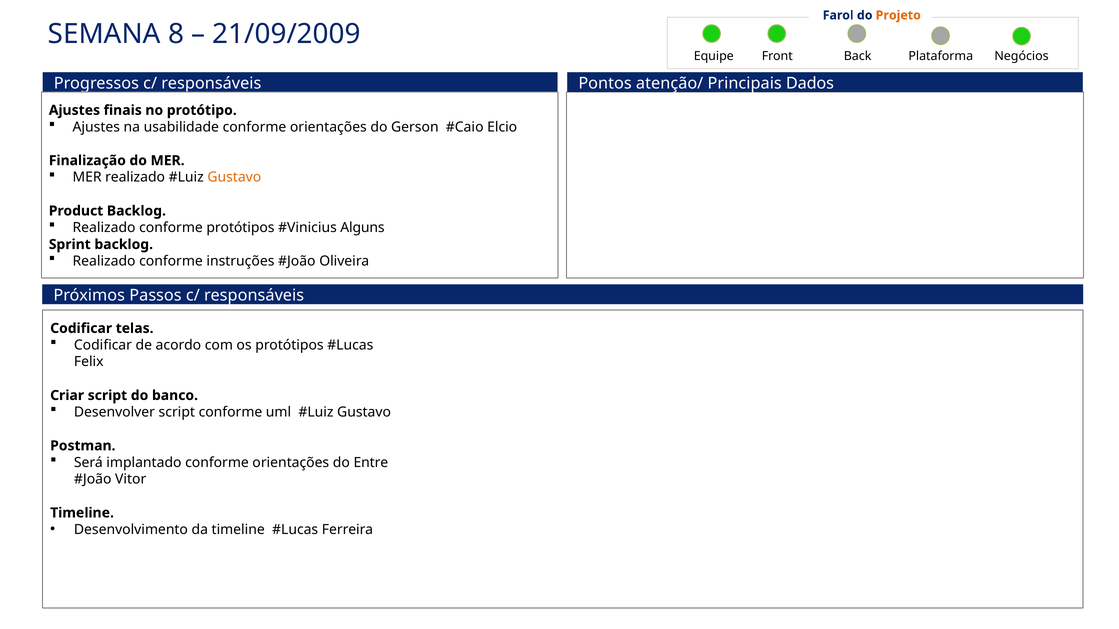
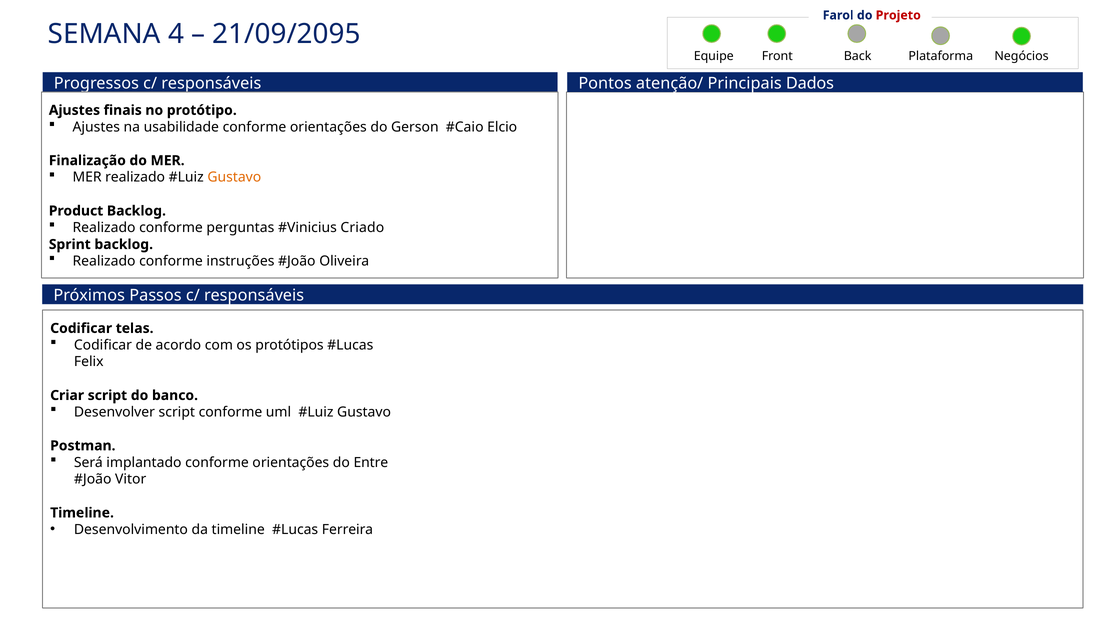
Projeto colour: orange -> red
8: 8 -> 4
21/09/2009: 21/09/2009 -> 21/09/2095
conforme protótipos: protótipos -> perguntas
Alguns: Alguns -> Criado
